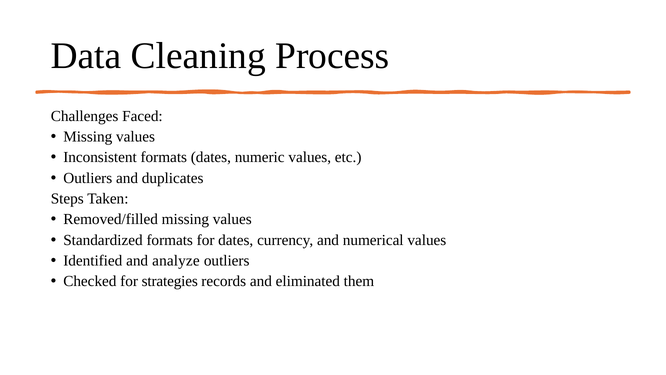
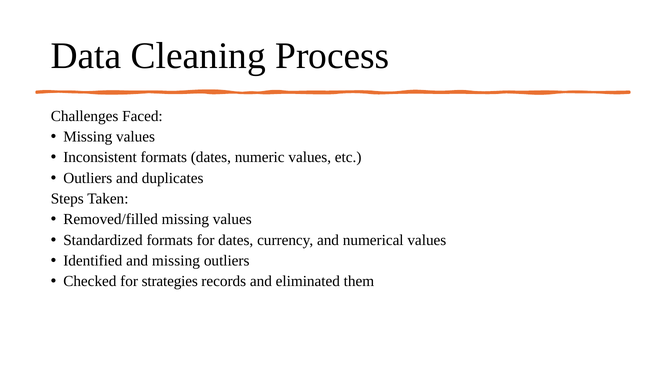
and analyze: analyze -> missing
